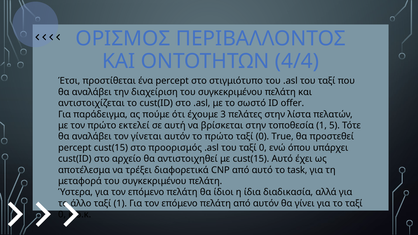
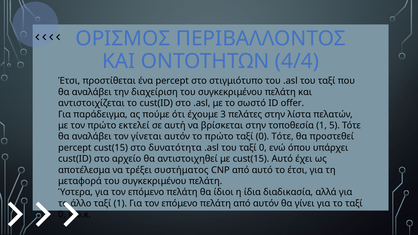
0 True: True -> Τότε
προορισμός: προορισμός -> δυνατότητα
διαφορετικά: διαφορετικά -> συστήματος
το task: task -> έτσι
